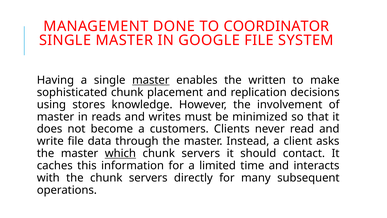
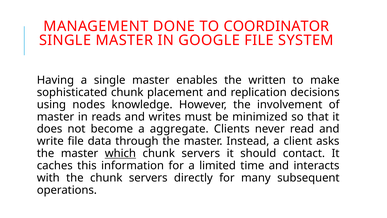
master at (151, 80) underline: present -> none
stores: stores -> nodes
customers: customers -> aggregate
